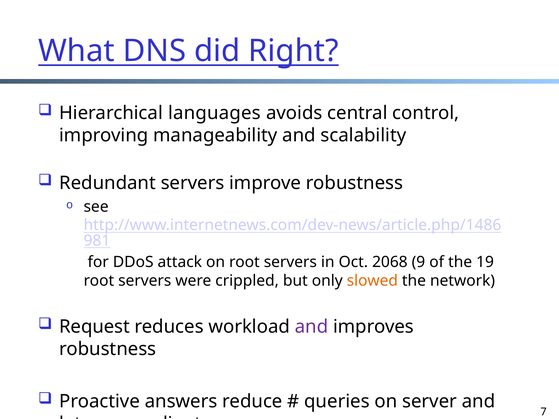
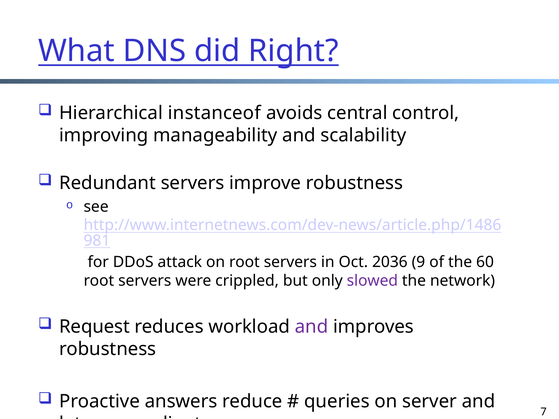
languages: languages -> instanceof
2068: 2068 -> 2036
19: 19 -> 60
slowed colour: orange -> purple
